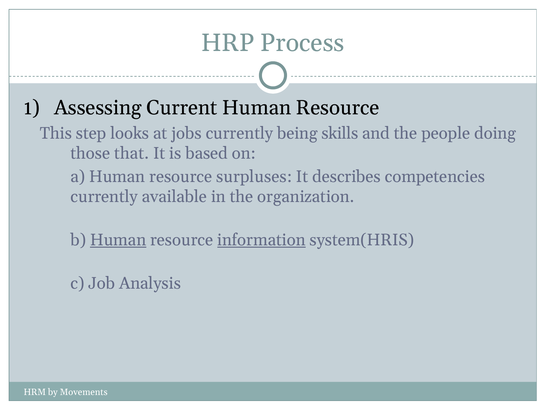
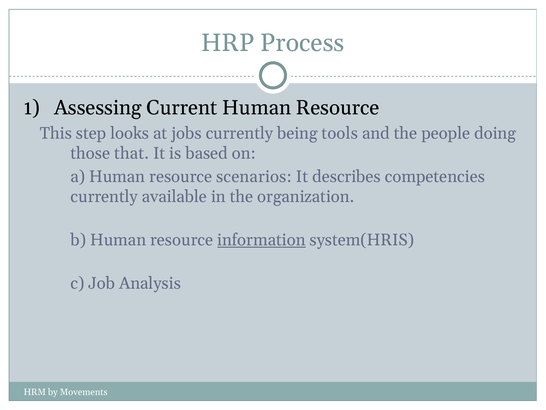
skills: skills -> tools
surpluses: surpluses -> scenarios
Human at (118, 240) underline: present -> none
